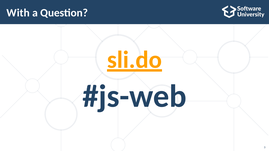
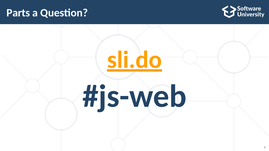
With: With -> Parts
